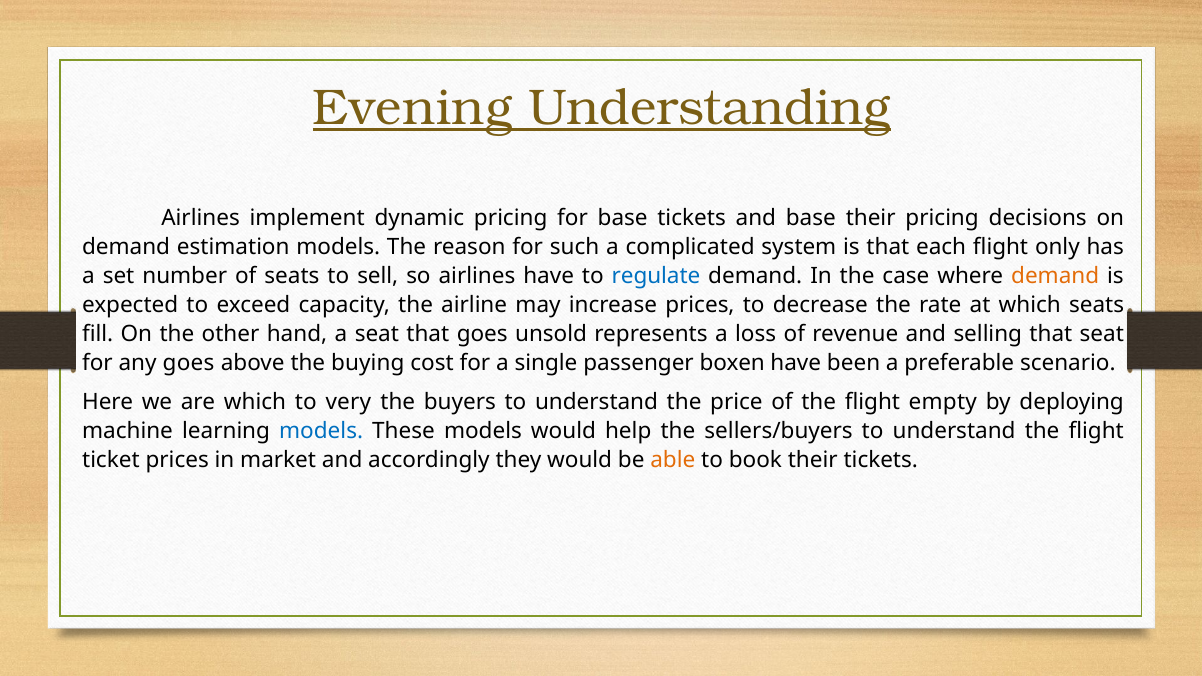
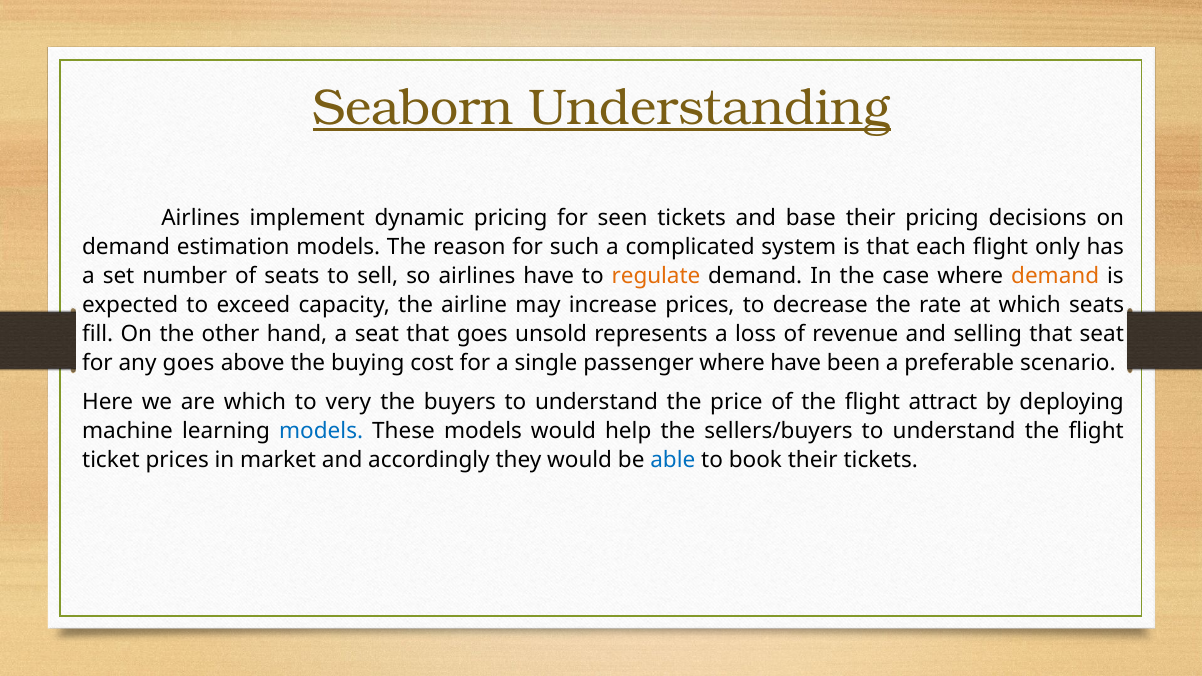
Evening: Evening -> Seaborn
for base: base -> seen
regulate colour: blue -> orange
passenger boxen: boxen -> where
empty: empty -> attract
able colour: orange -> blue
